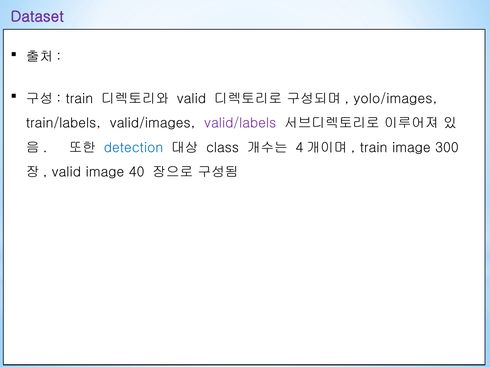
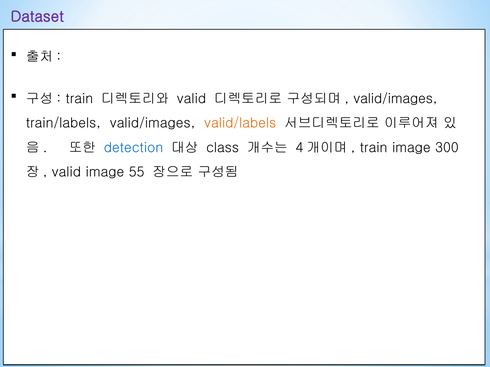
yolo/images at (395, 99): yolo/images -> valid/images
valid/labels colour: purple -> orange
40: 40 -> 55
